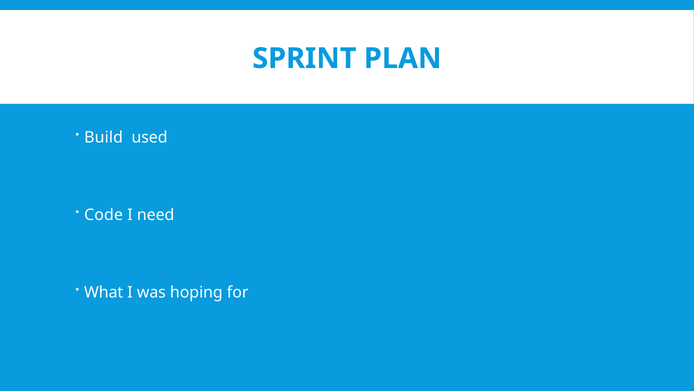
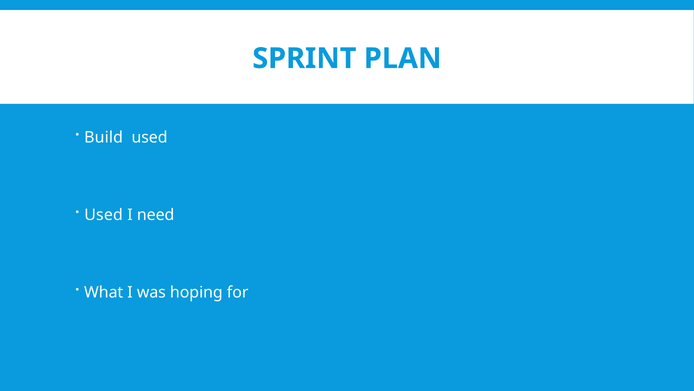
Code at (104, 215): Code -> Used
